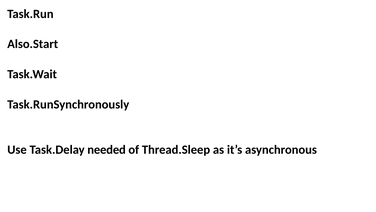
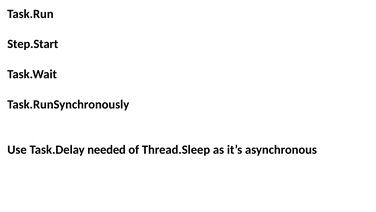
Also.Start: Also.Start -> Step.Start
